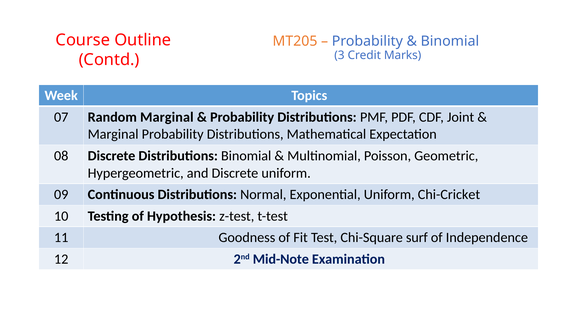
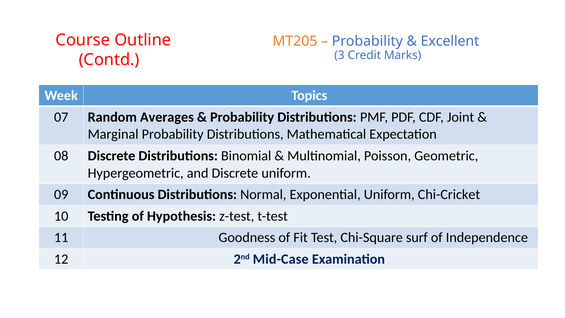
Binomial at (450, 41): Binomial -> Excellent
Random Marginal: Marginal -> Averages
Mid-Note: Mid-Note -> Mid-Case
